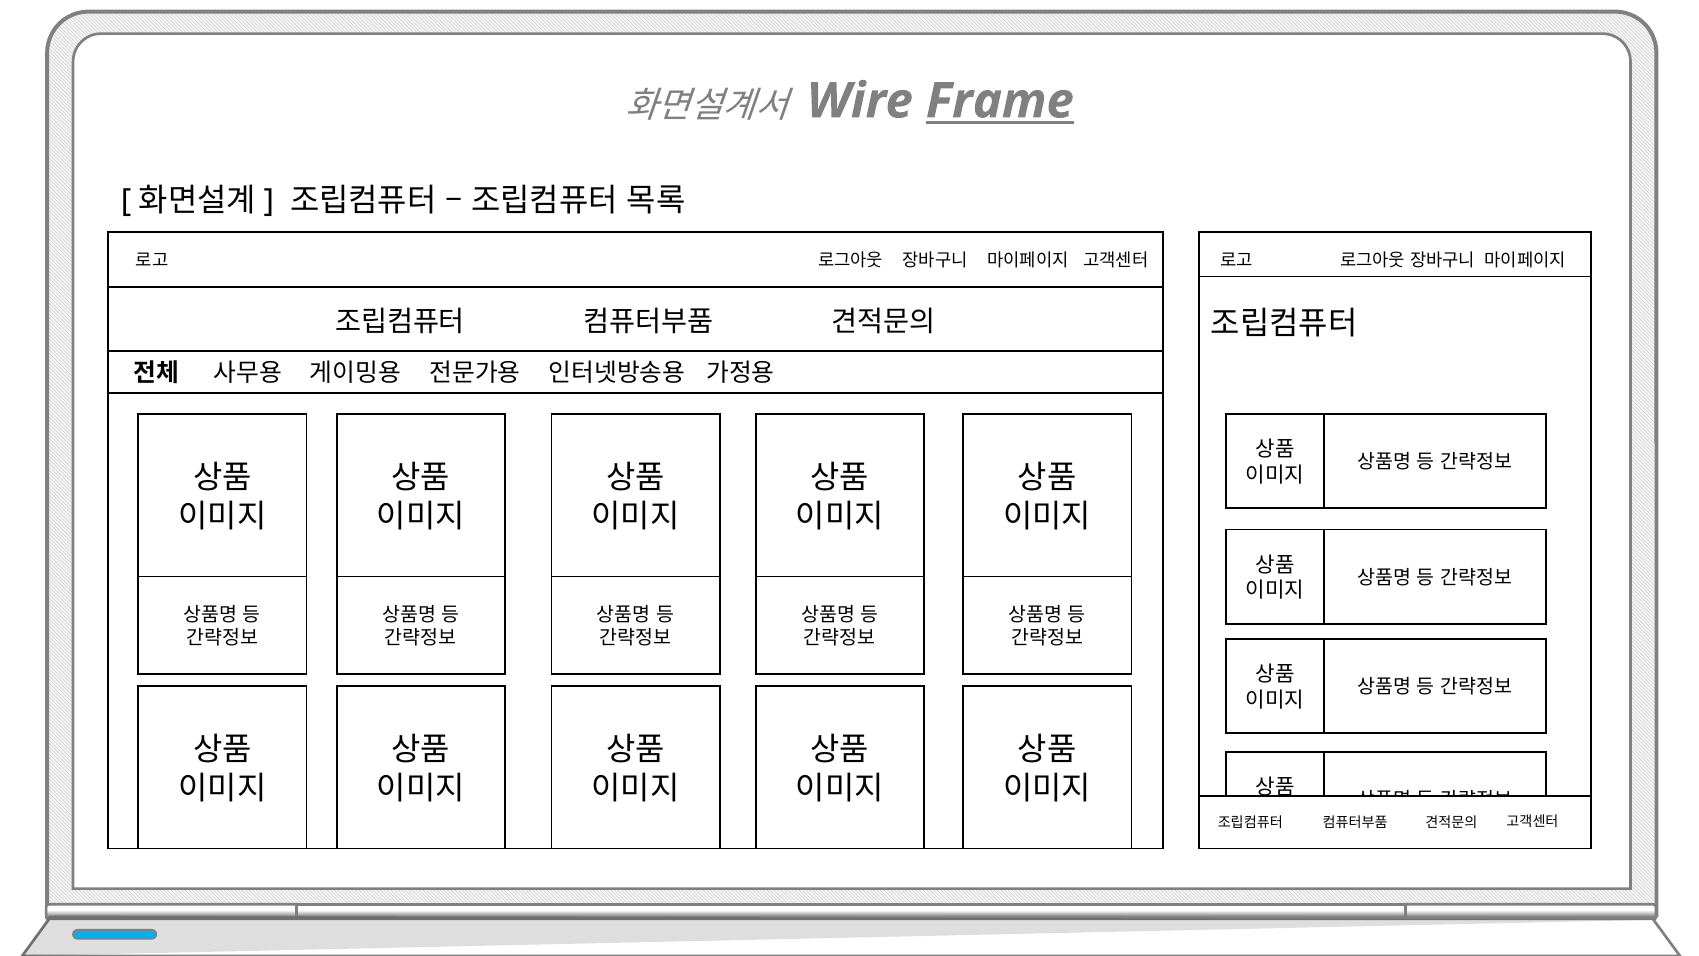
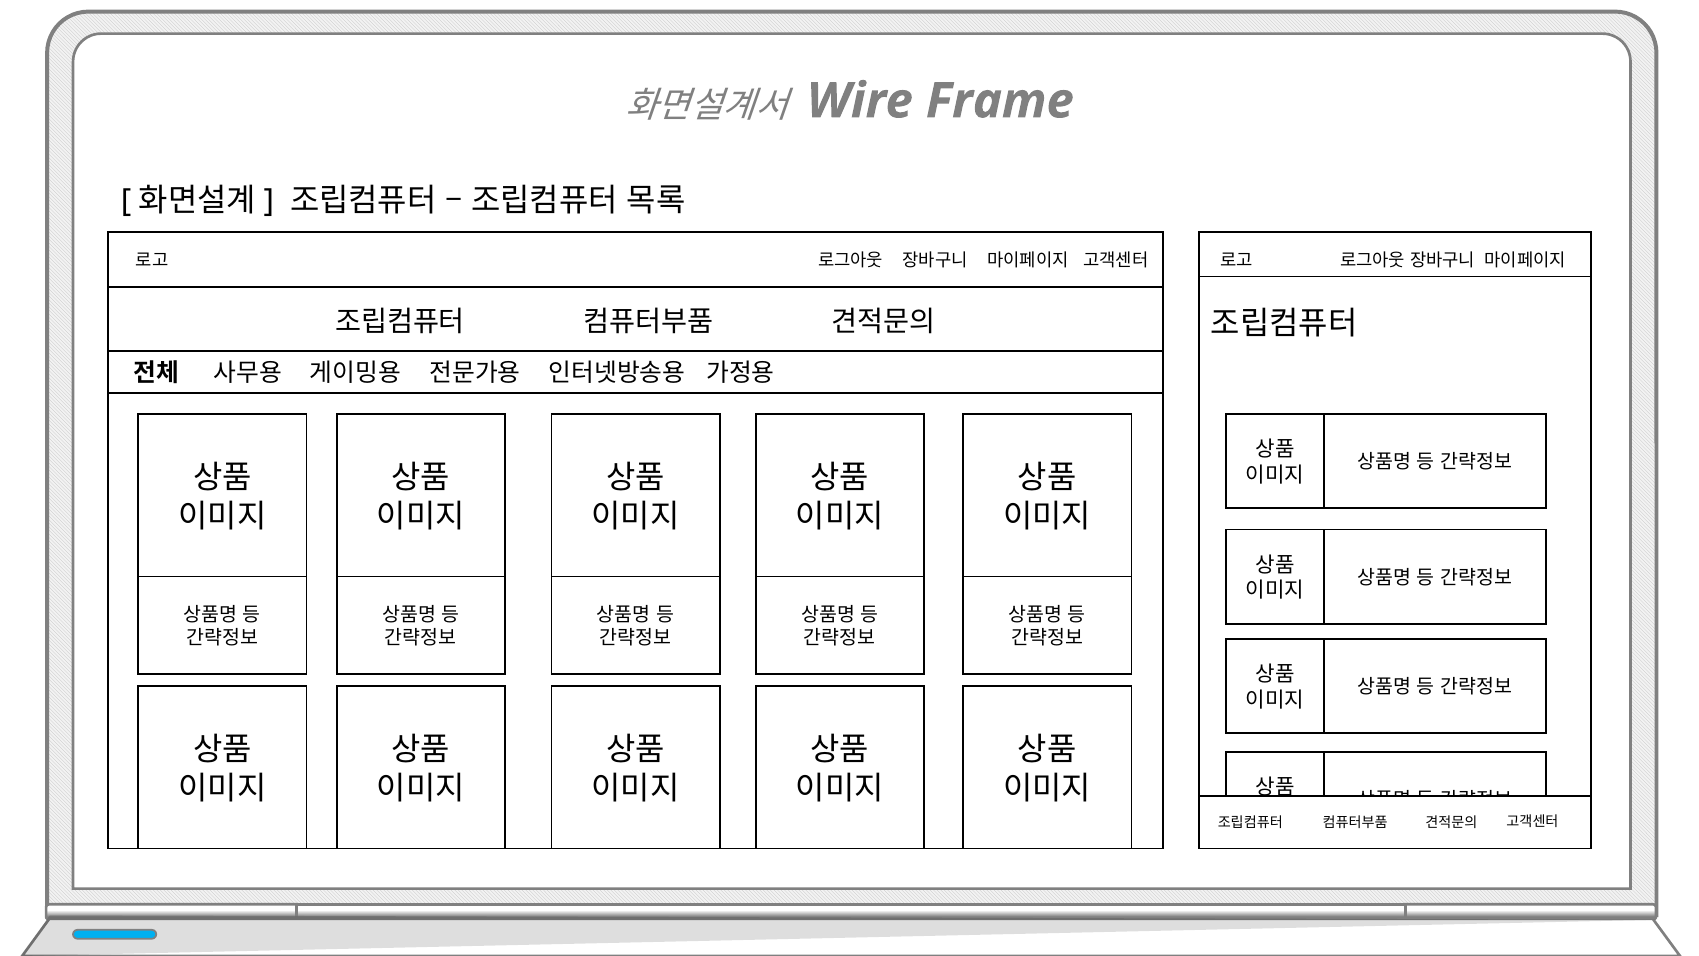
Frame underline: present -> none
